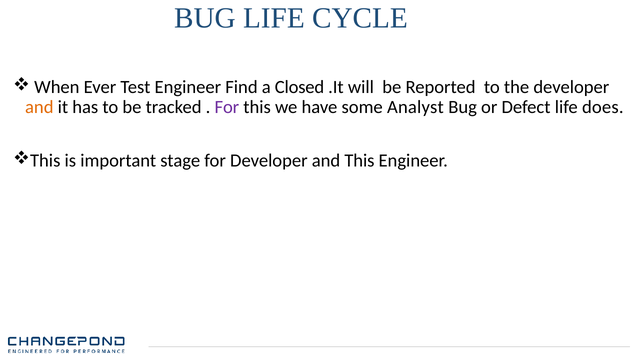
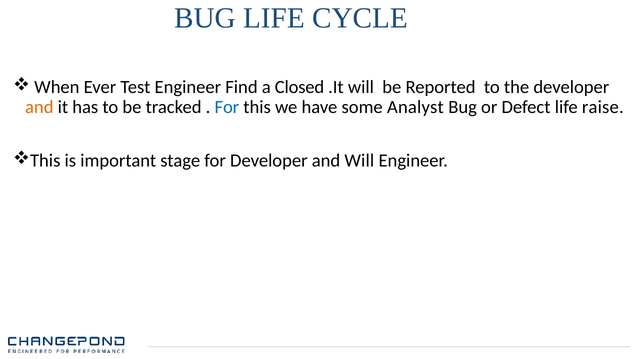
For at (227, 107) colour: purple -> blue
does: does -> raise
and This: This -> Will
